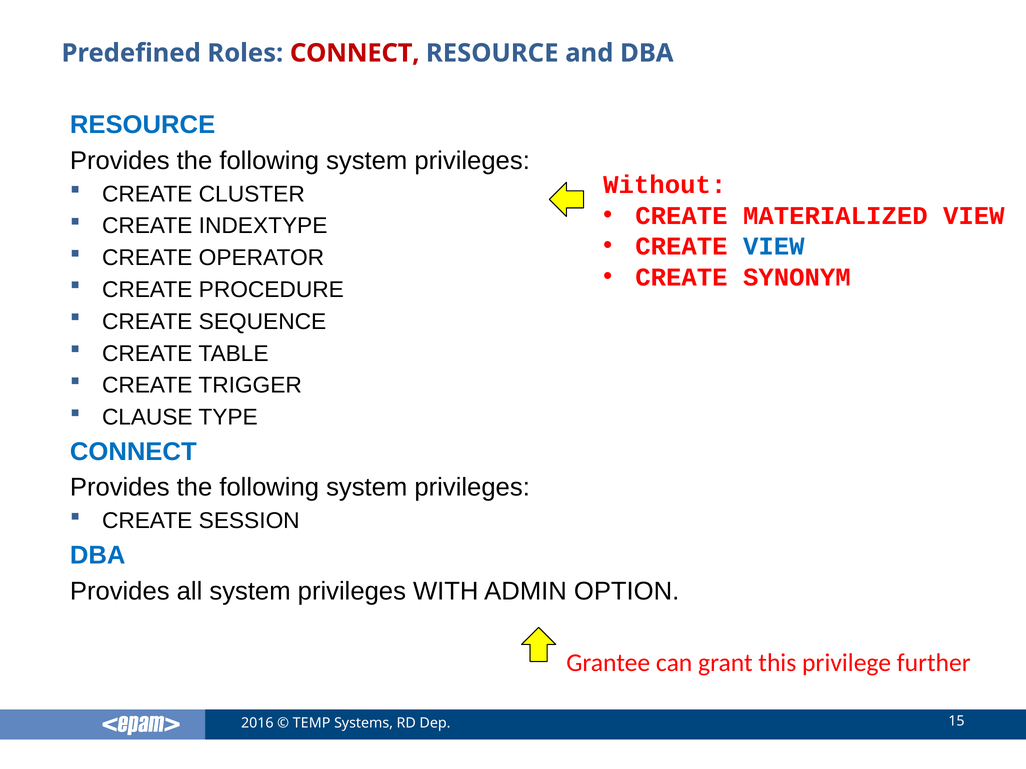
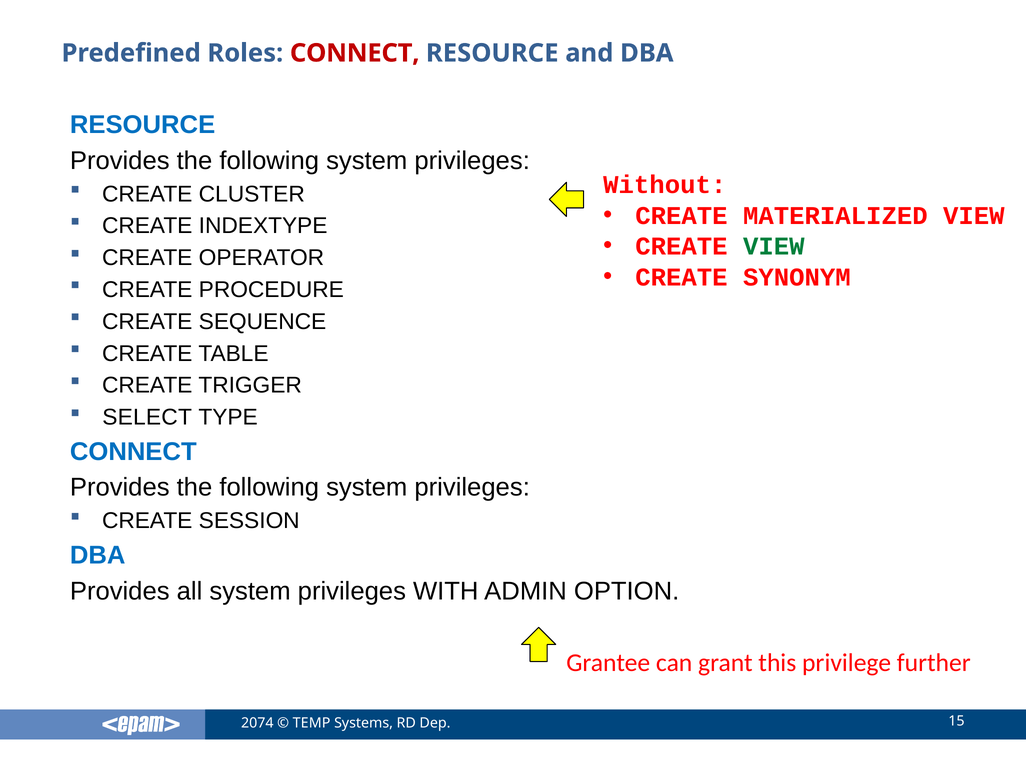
VIEW at (774, 247) colour: blue -> green
CLAUSE: CLAUSE -> SELECT
2016: 2016 -> 2074
